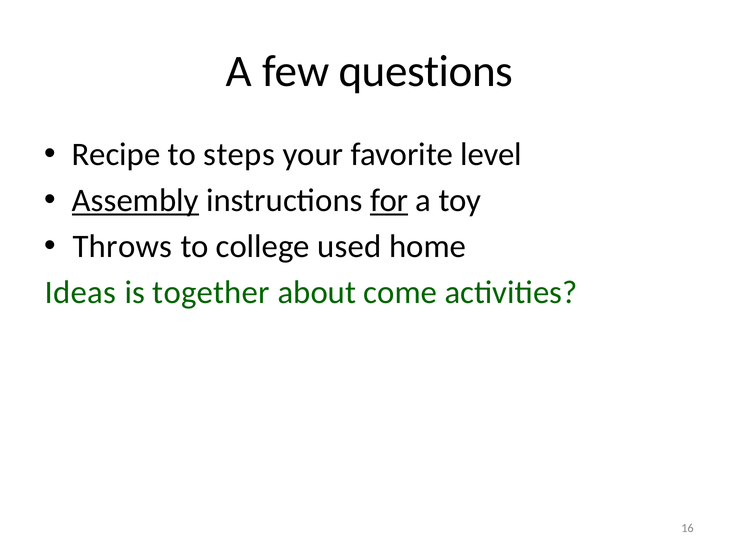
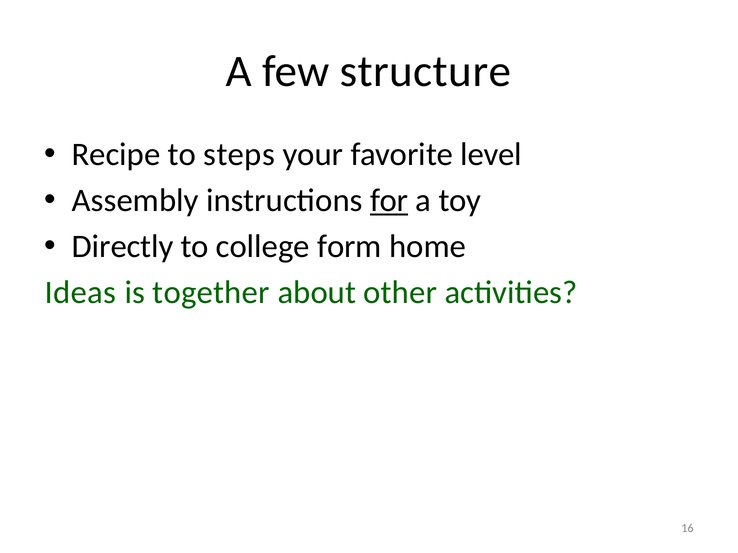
questions: questions -> structure
Assembly underline: present -> none
Throws: Throws -> Directly
used: used -> form
come: come -> other
